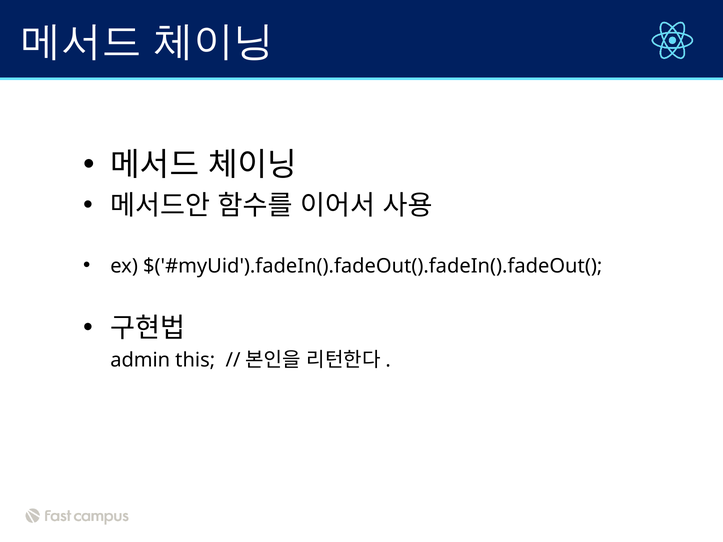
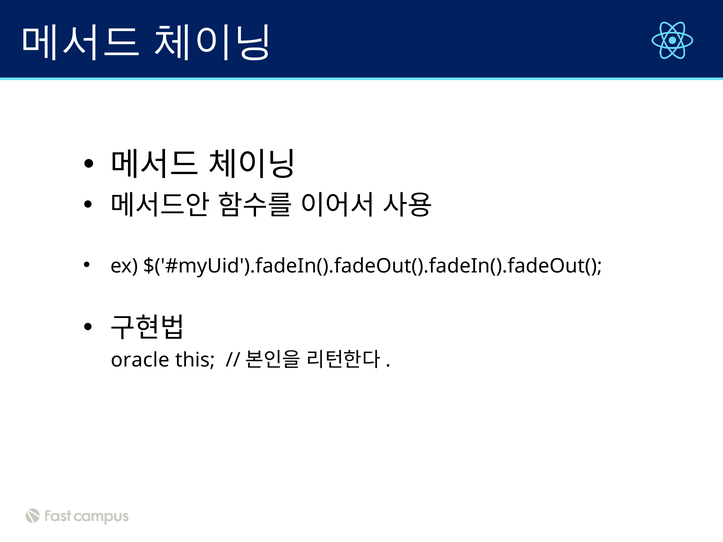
admin: admin -> oracle
